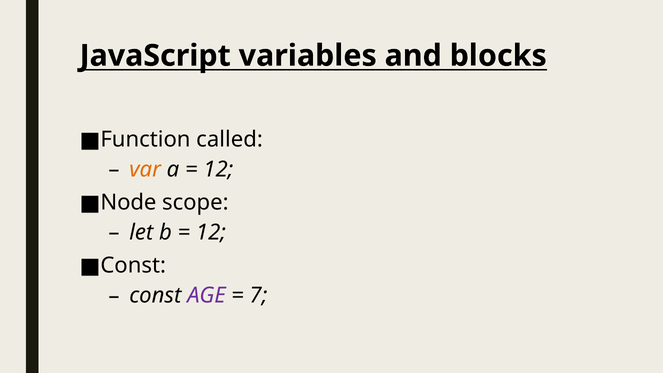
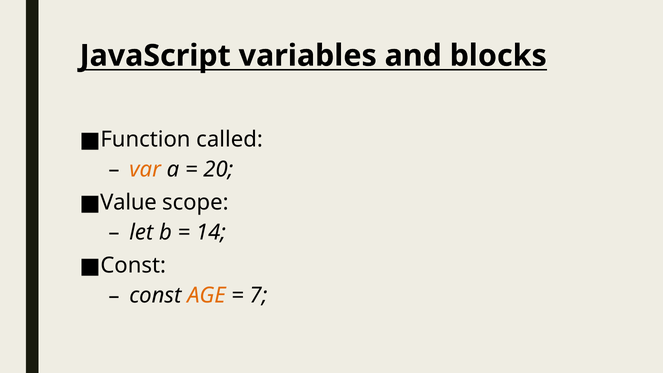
12 at (218, 169): 12 -> 20
Node: Node -> Value
12 at (211, 232): 12 -> 14
AGE colour: purple -> orange
